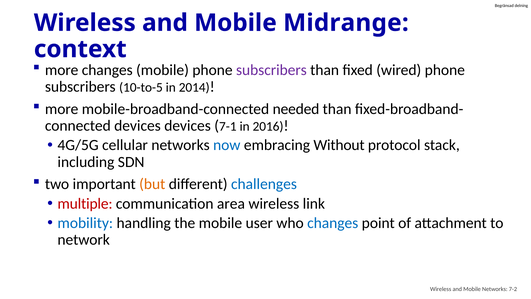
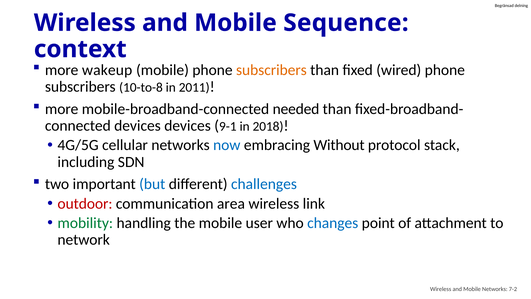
Midrange: Midrange -> Sequence
changes at (107, 70): changes -> wakeup
subscribers at (271, 70) colour: purple -> orange
10-to-5: 10-to-5 -> 10-to-8
2014: 2014 -> 2011
7-1: 7-1 -> 9-1
2016: 2016 -> 2018
but colour: orange -> blue
multiple: multiple -> outdoor
mobility colour: blue -> green
